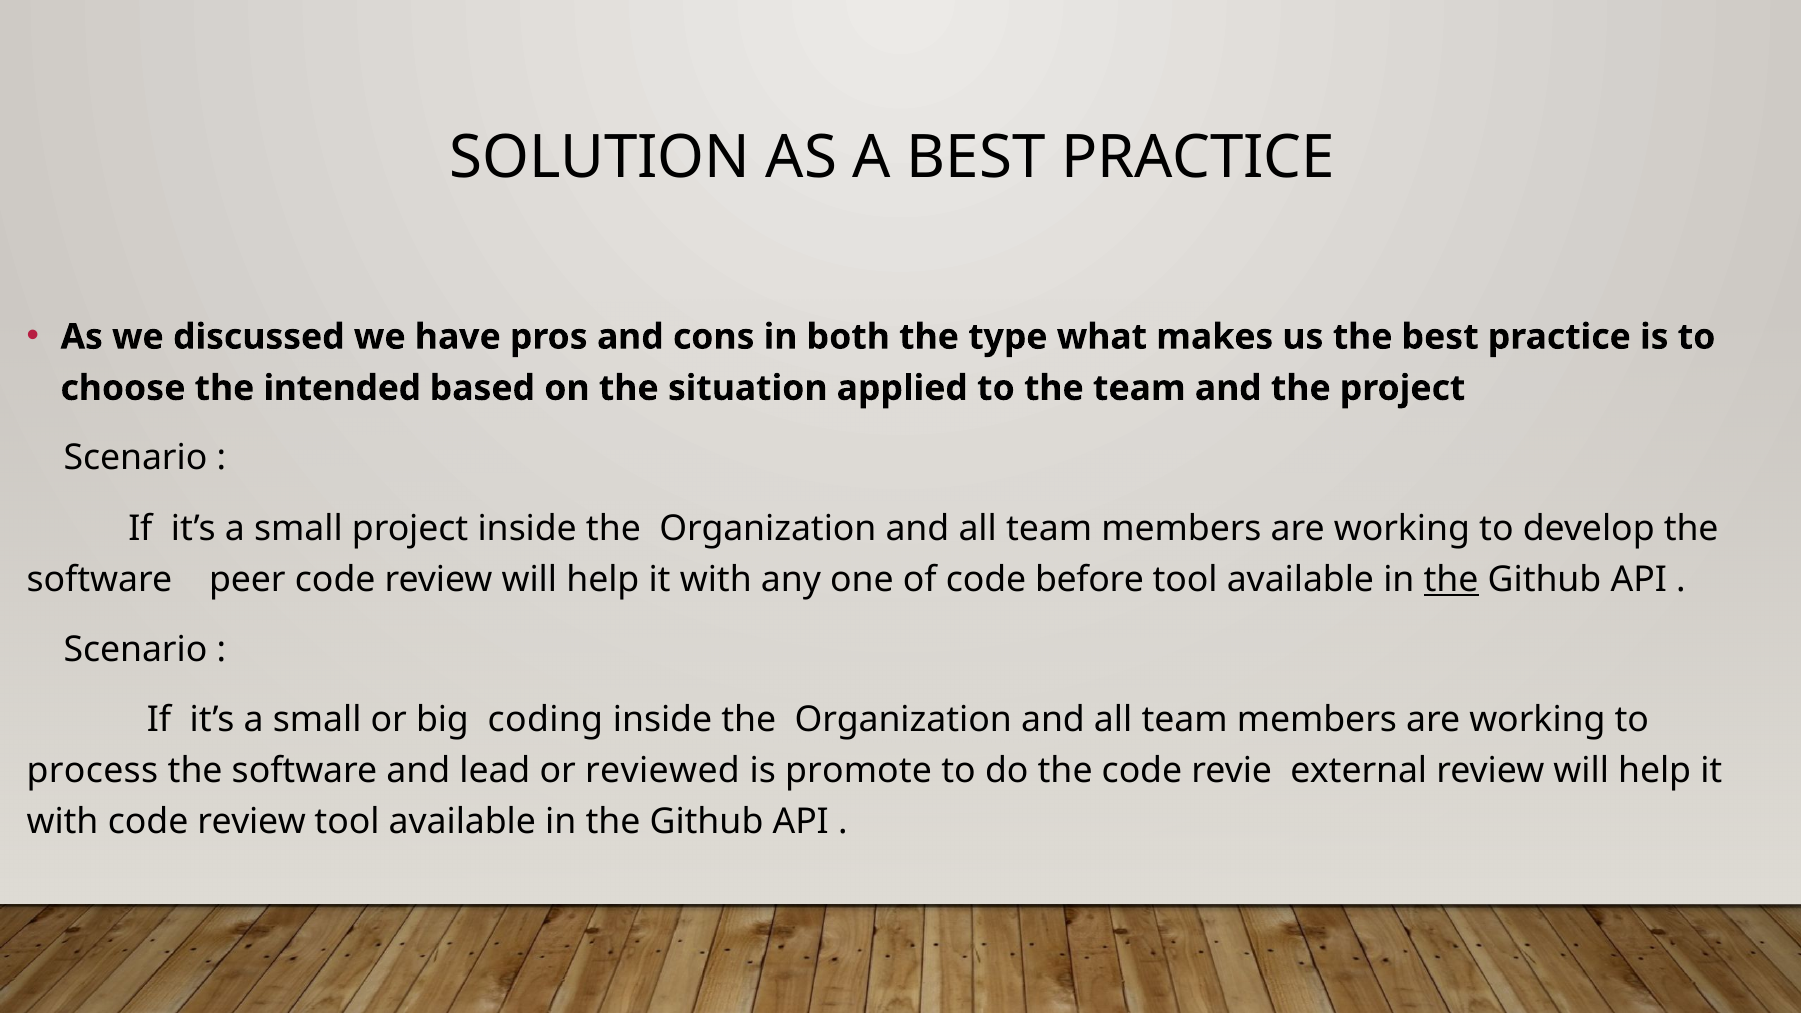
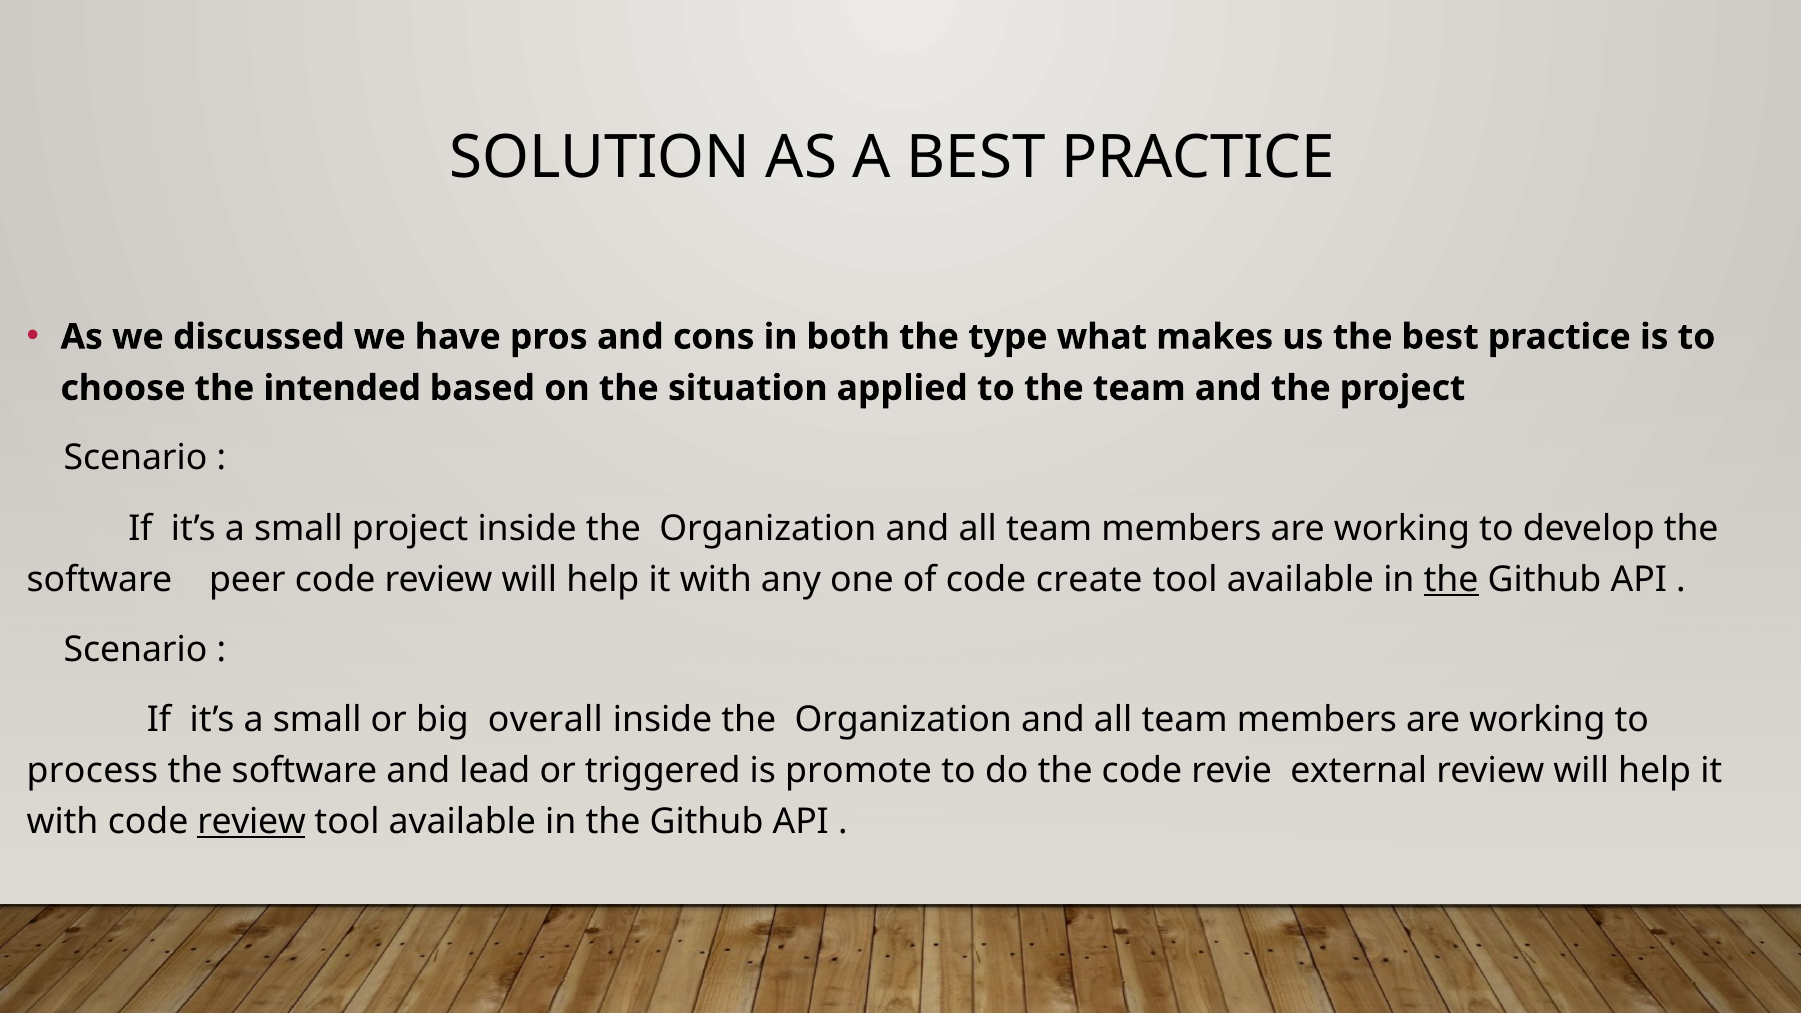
before: before -> create
coding: coding -> overall
reviewed: reviewed -> triggered
review at (252, 822) underline: none -> present
